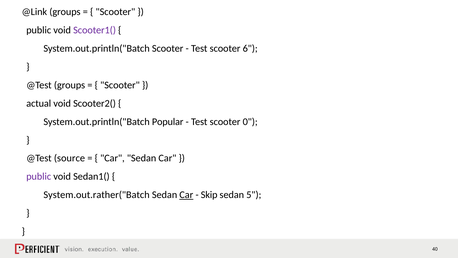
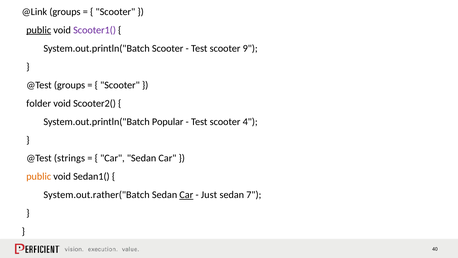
public at (39, 30) underline: none -> present
6: 6 -> 9
actual: actual -> folder
0: 0 -> 4
source: source -> strings
public at (39, 176) colour: purple -> orange
Skip: Skip -> Just
5: 5 -> 7
